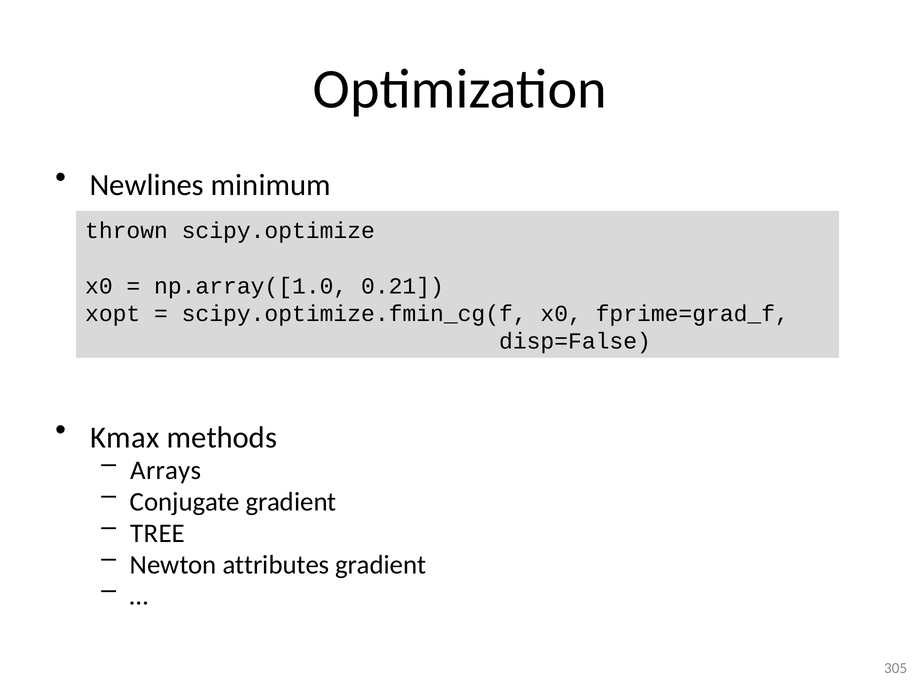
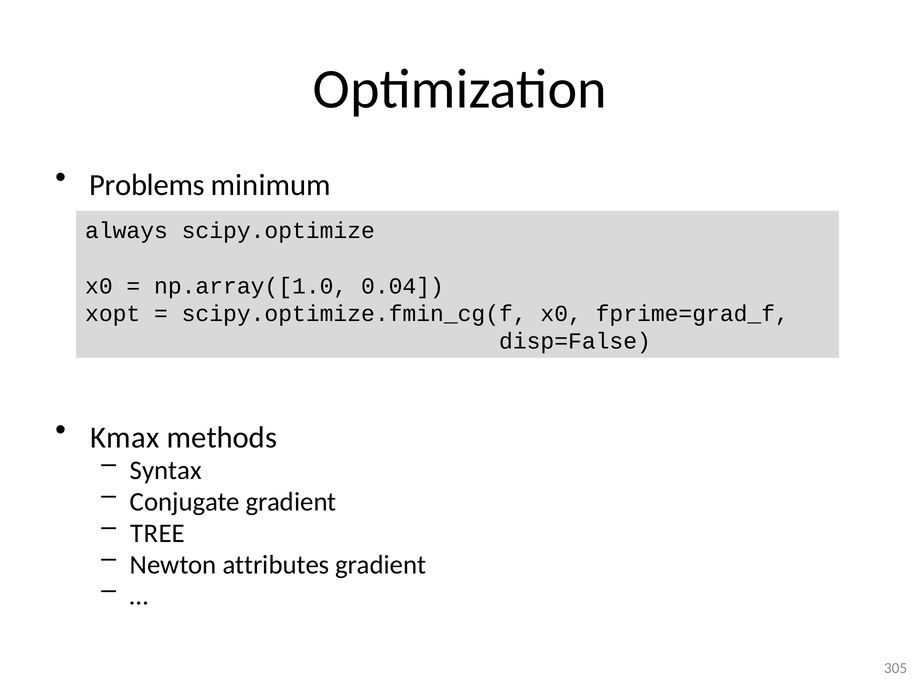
Newlines: Newlines -> Problems
thrown: thrown -> always
0.21: 0.21 -> 0.04
Arrays: Arrays -> Syntax
